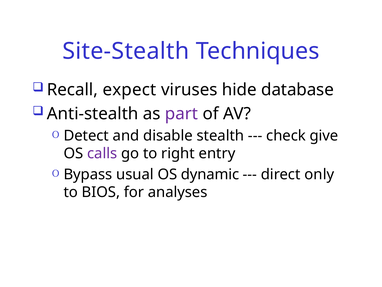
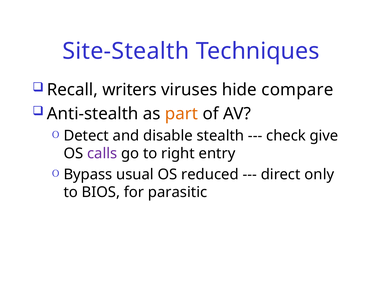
expect: expect -> writers
database: database -> compare
part colour: purple -> orange
dynamic: dynamic -> reduced
analyses: analyses -> parasitic
